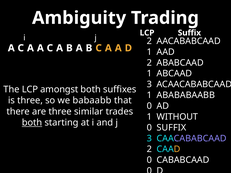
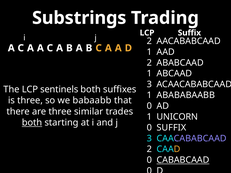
Ambiguity: Ambiguity -> Substrings
amongst: amongst -> sentinels
WITHOUT: WITHOUT -> UNICORN
CABABCAAD underline: none -> present
